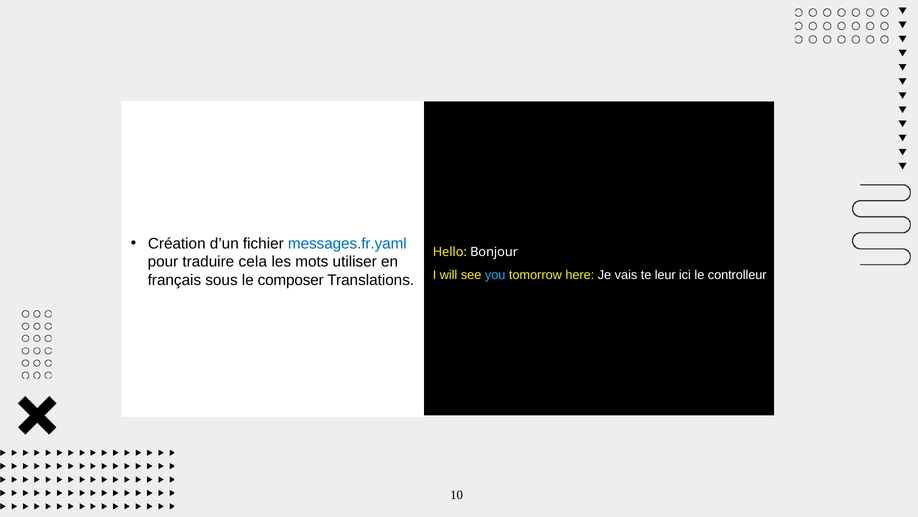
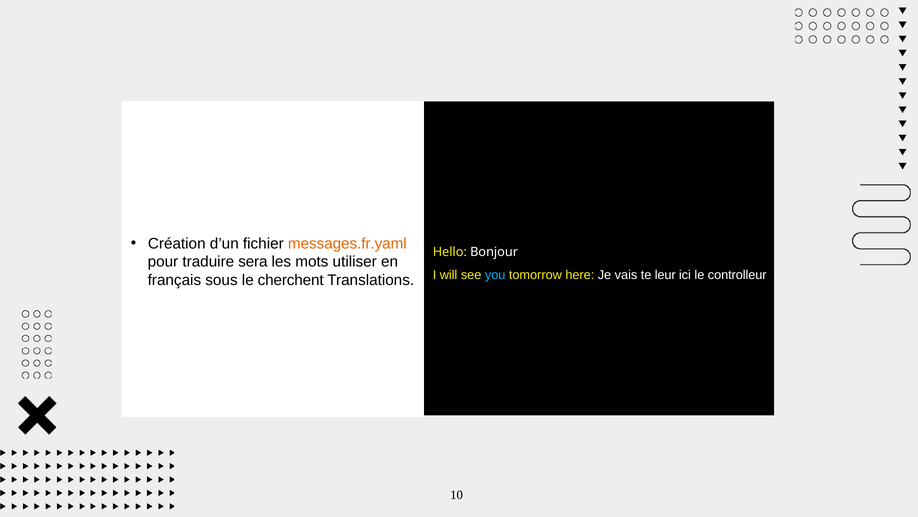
messages.fr.yaml colour: blue -> orange
cela: cela -> sera
composer: composer -> cherchent
